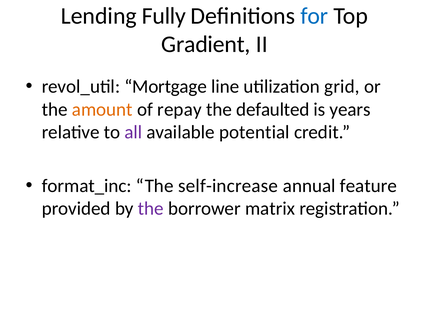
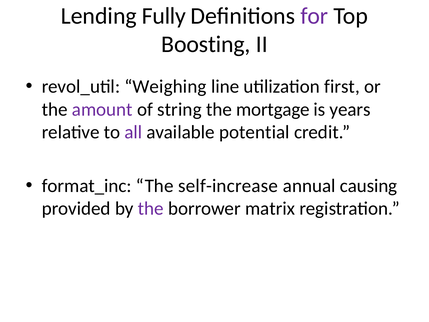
for colour: blue -> purple
Gradient: Gradient -> Boosting
Mortgage: Mortgage -> Weighing
grid: grid -> first
amount colour: orange -> purple
repay: repay -> string
defaulted: defaulted -> mortgage
feature: feature -> causing
